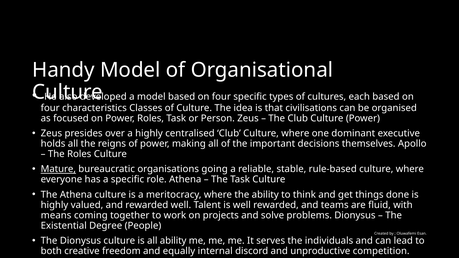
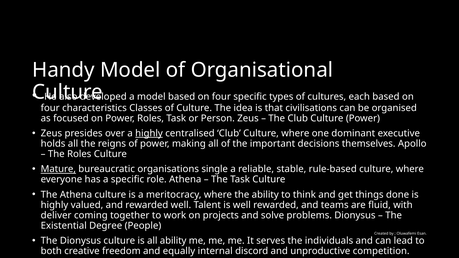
highly at (149, 133) underline: none -> present
going: going -> single
means: means -> deliver
